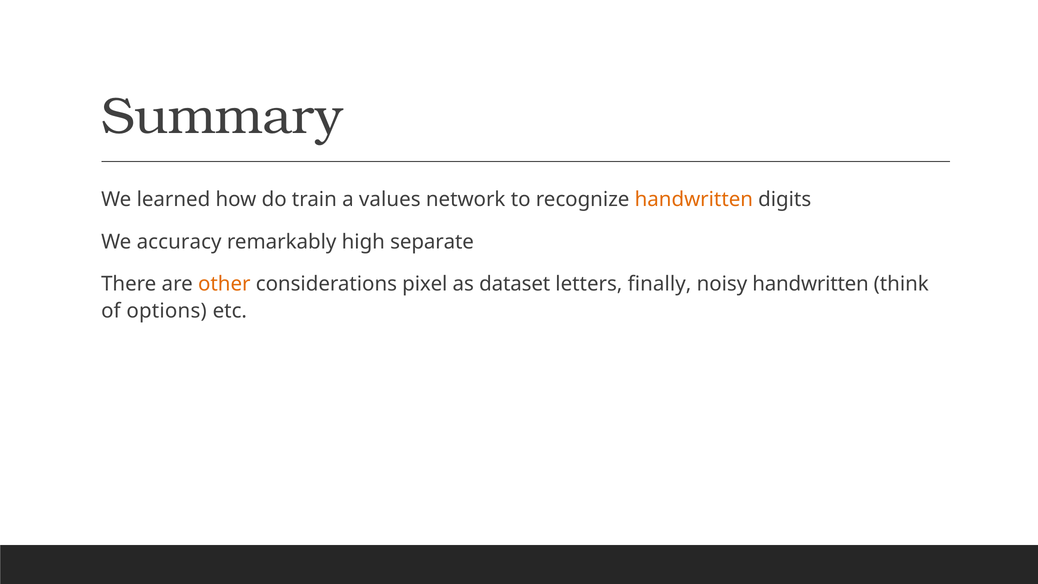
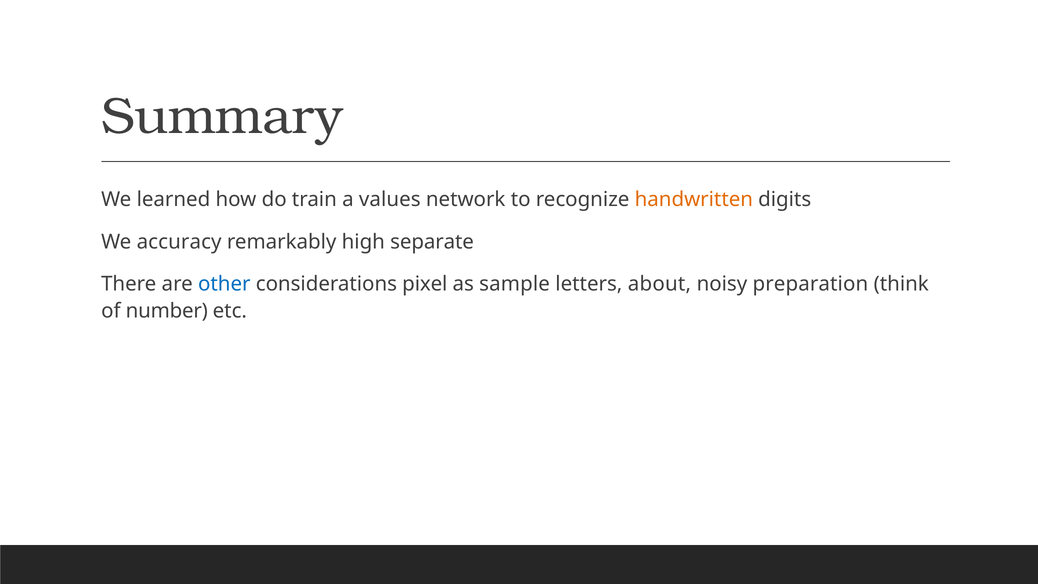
other colour: orange -> blue
dataset: dataset -> sample
finally: finally -> about
noisy handwritten: handwritten -> preparation
options: options -> number
